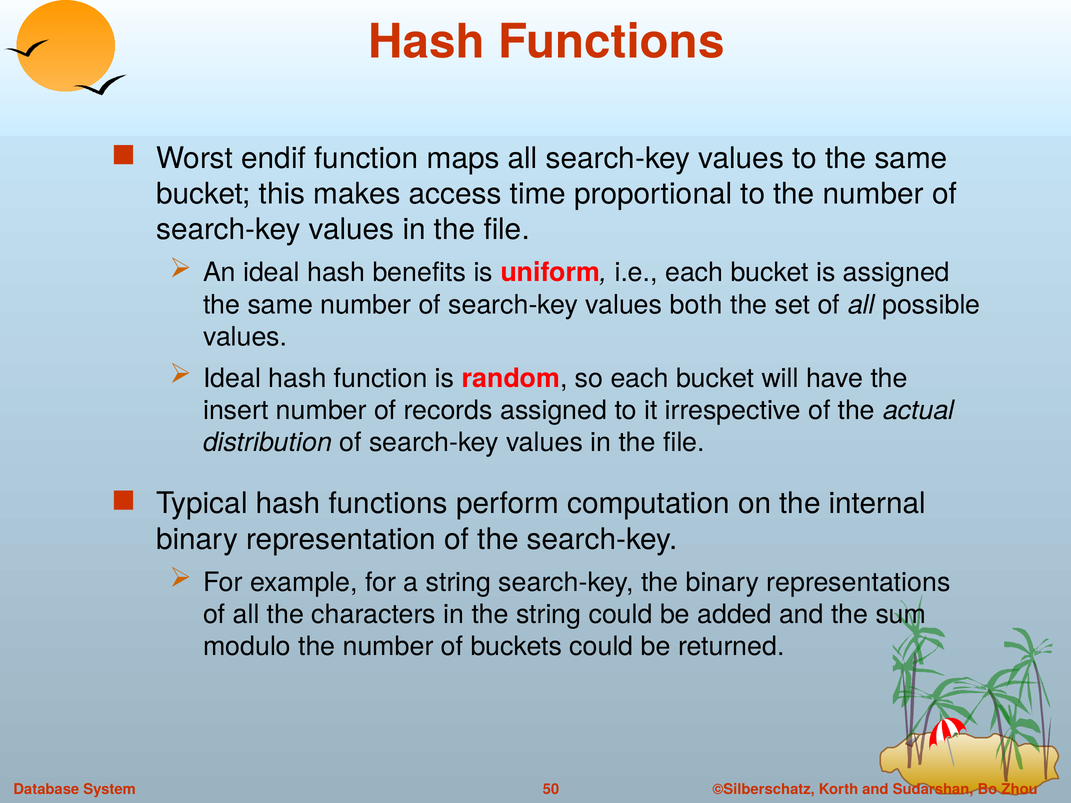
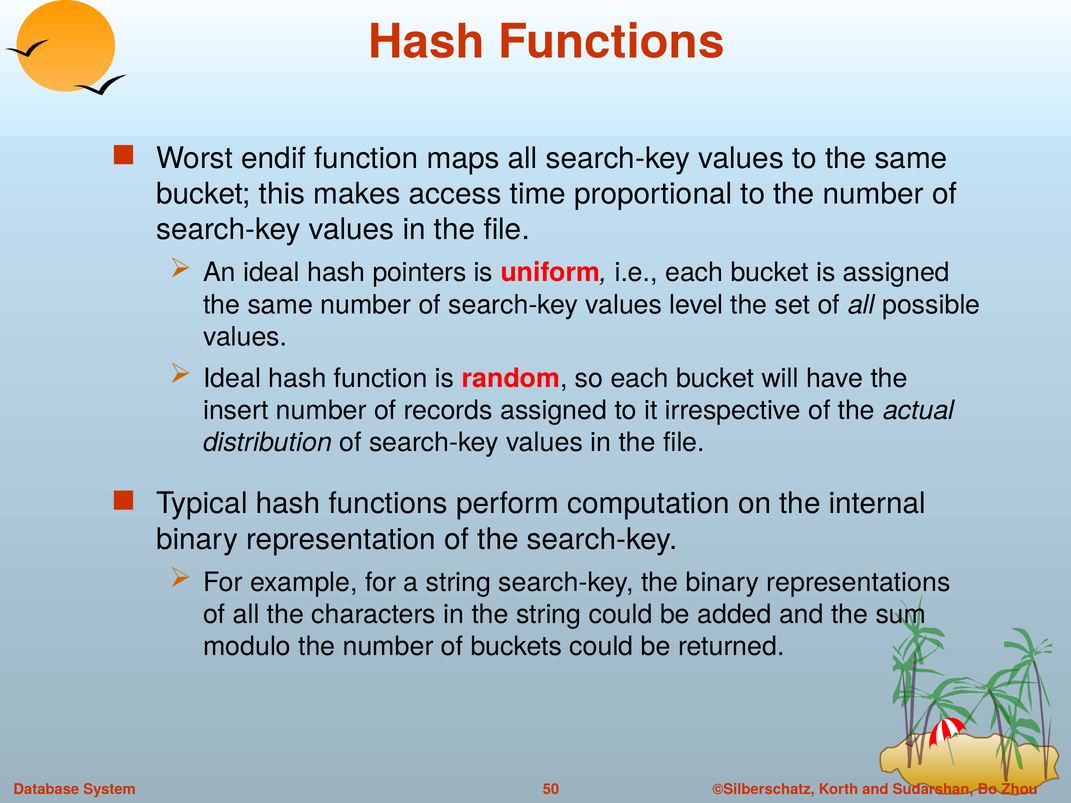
benefits: benefits -> pointers
both: both -> level
